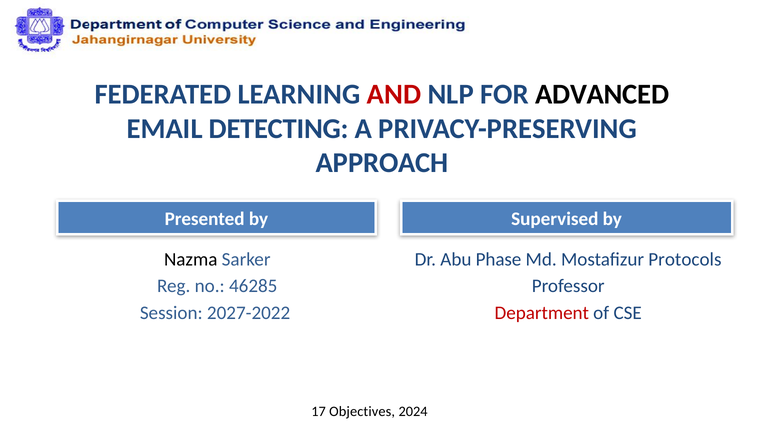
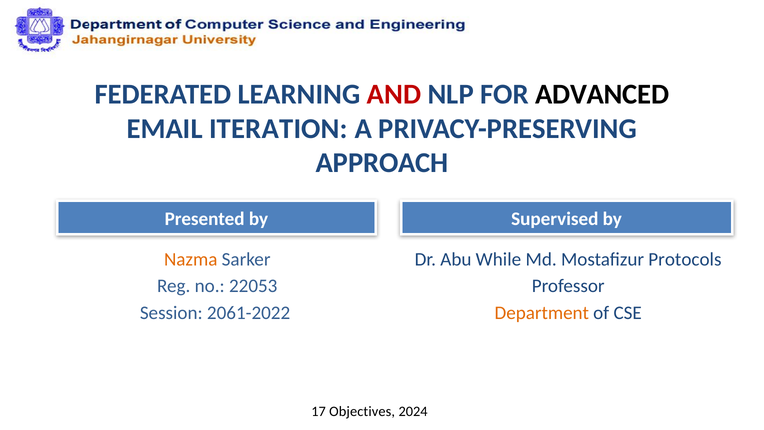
DETECTING: DETECTING -> ITERATION
Nazma colour: black -> orange
Phase: Phase -> While
46285: 46285 -> 22053
2027-2022: 2027-2022 -> 2061-2022
Department colour: red -> orange
